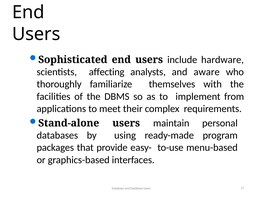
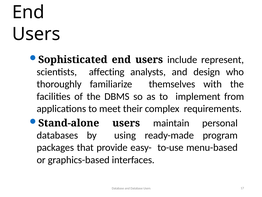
hardware: hardware -> represent
aware: aware -> design
